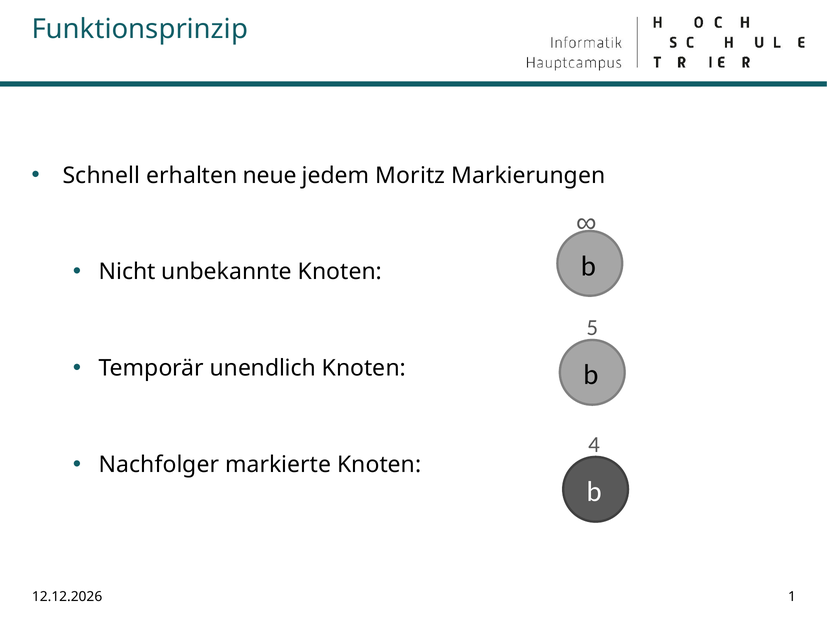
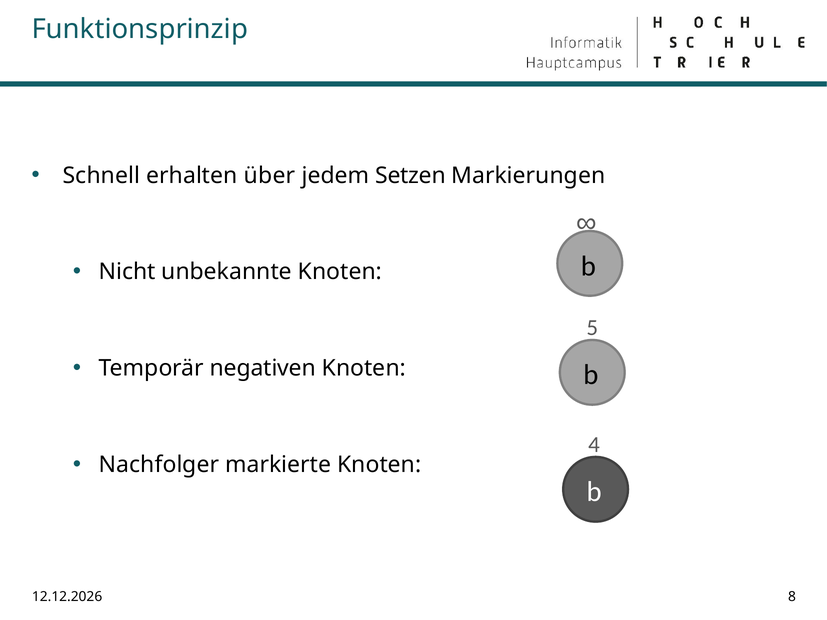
neue: neue -> über
Moritz: Moritz -> Setzen
unendlich: unendlich -> negativen
1: 1 -> 8
